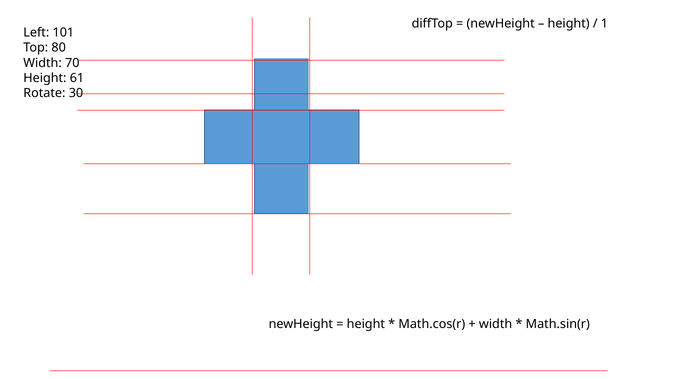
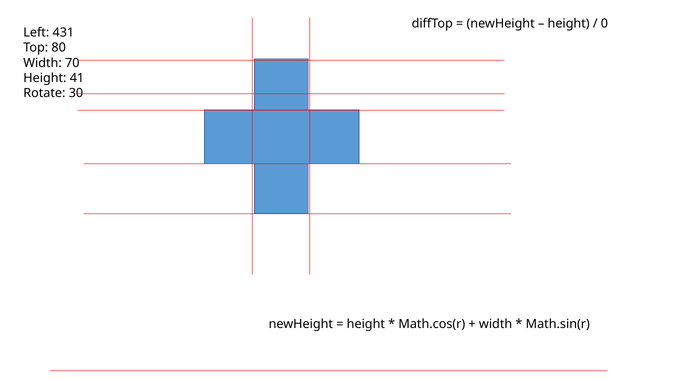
1: 1 -> 0
101: 101 -> 431
61: 61 -> 41
